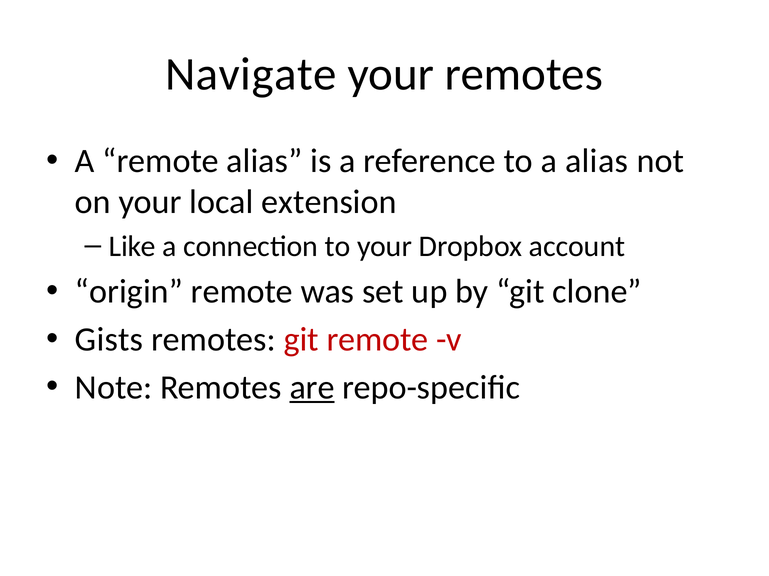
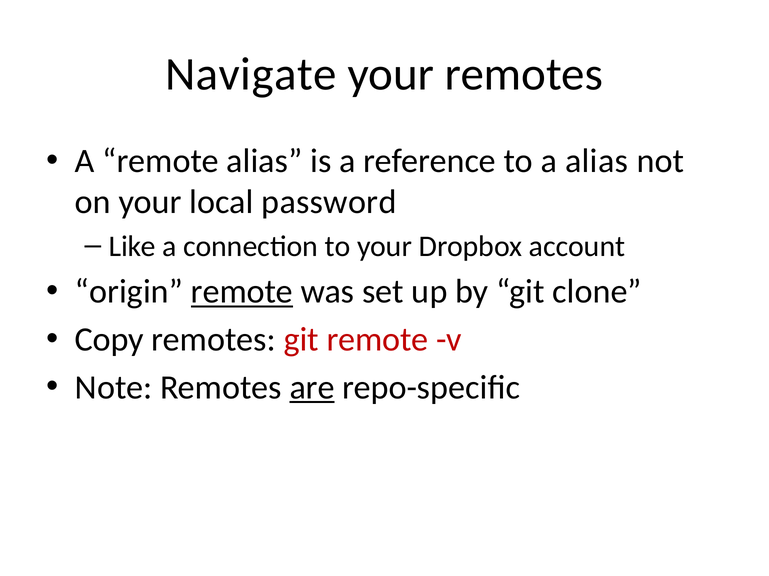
extension: extension -> password
remote at (242, 292) underline: none -> present
Gists: Gists -> Copy
